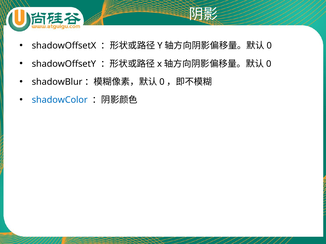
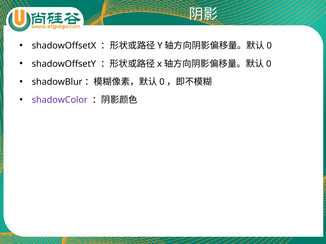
shadowColor colour: blue -> purple
